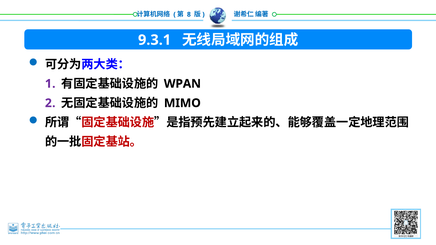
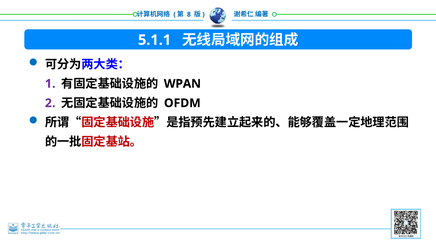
9.3.1: 9.3.1 -> 5.1.1
MIMO: MIMO -> OFDM
